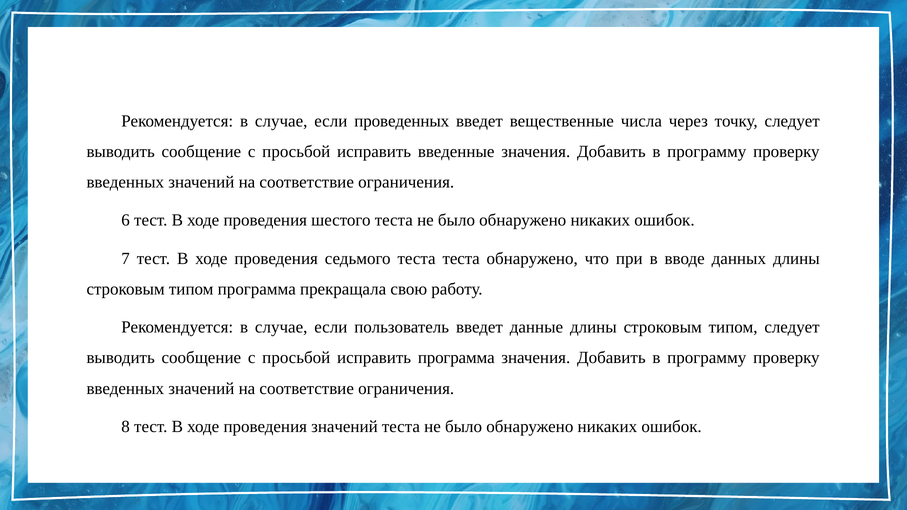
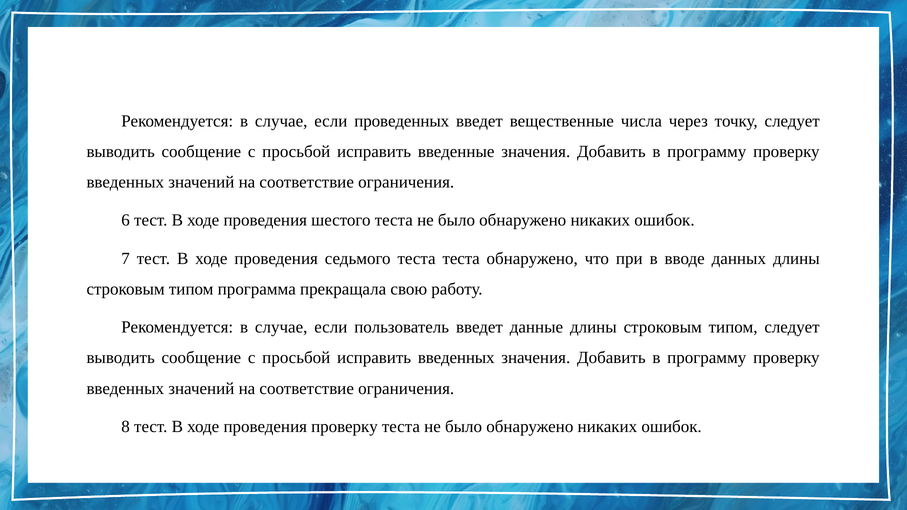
исправить программа: программа -> введенных
проведения значений: значений -> проверку
